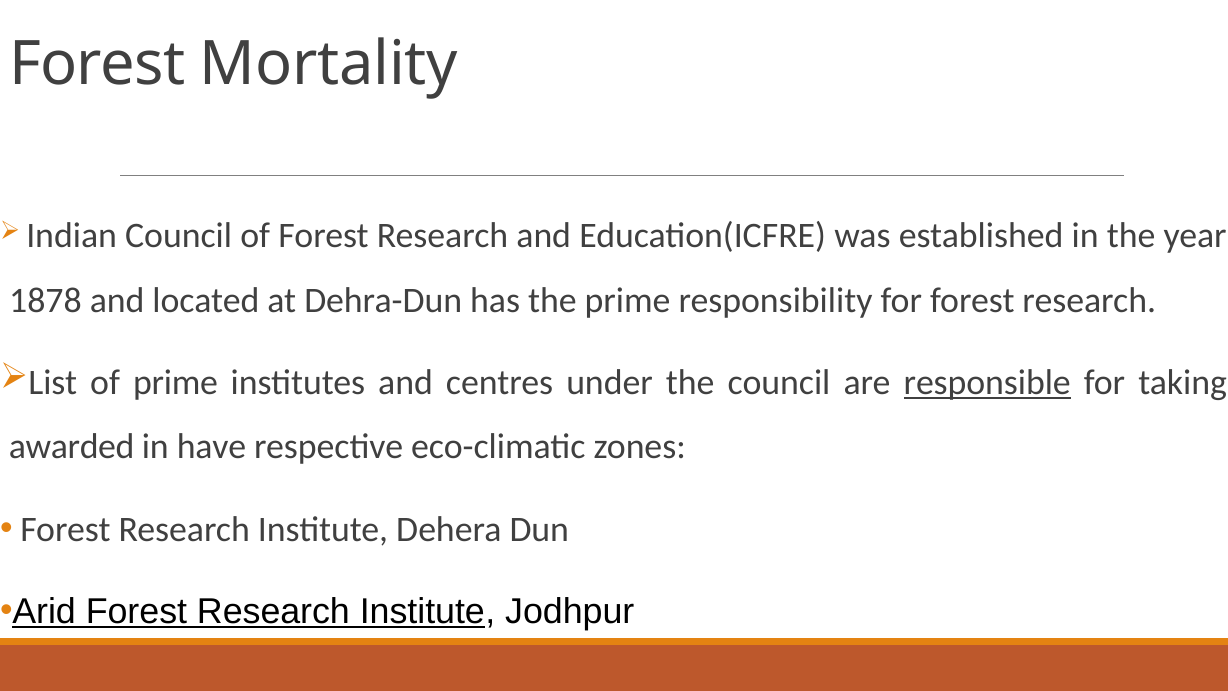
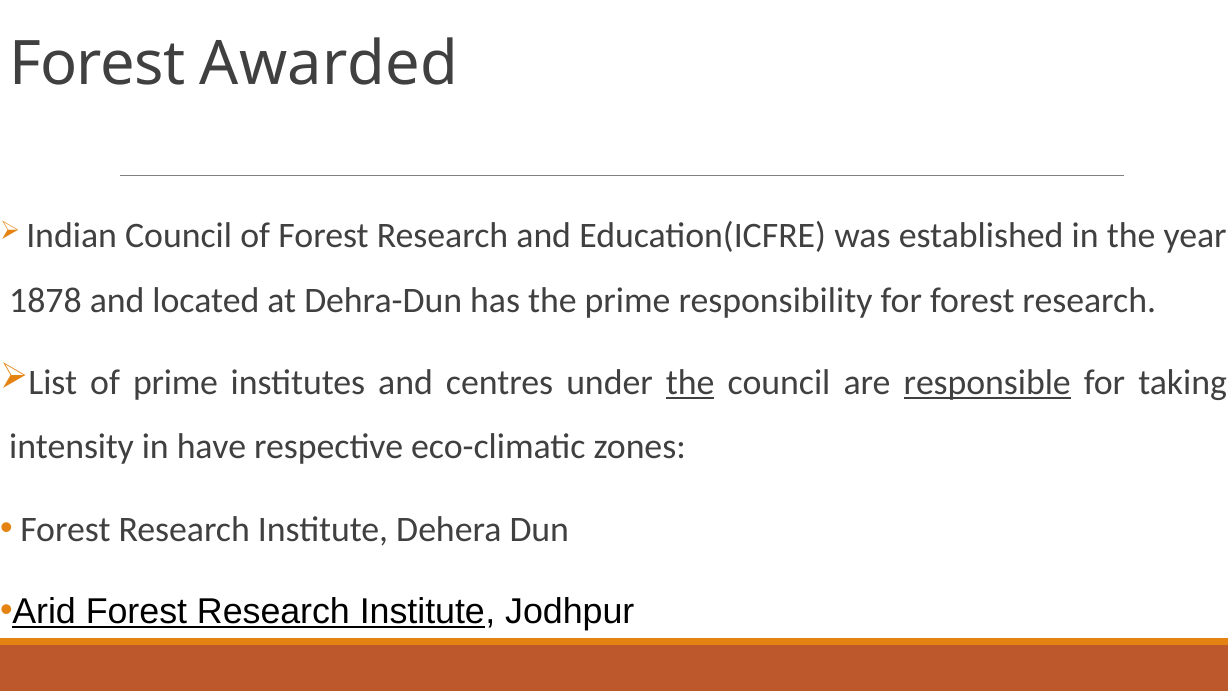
Mortality: Mortality -> Awarded
the at (690, 382) underline: none -> present
awarded: awarded -> intensity
